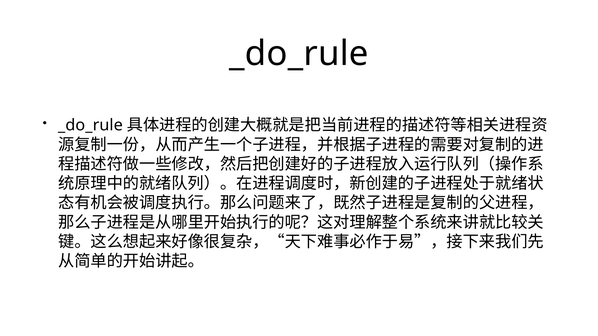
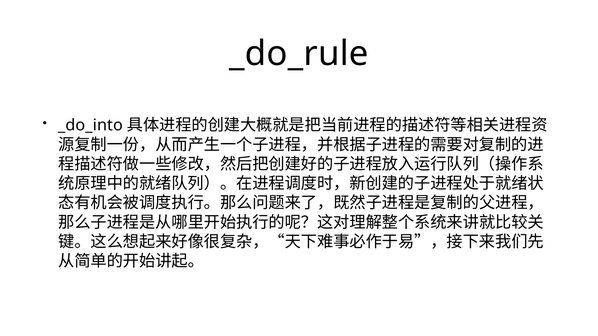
_do_rule at (91, 125): _do_rule -> _do_into
